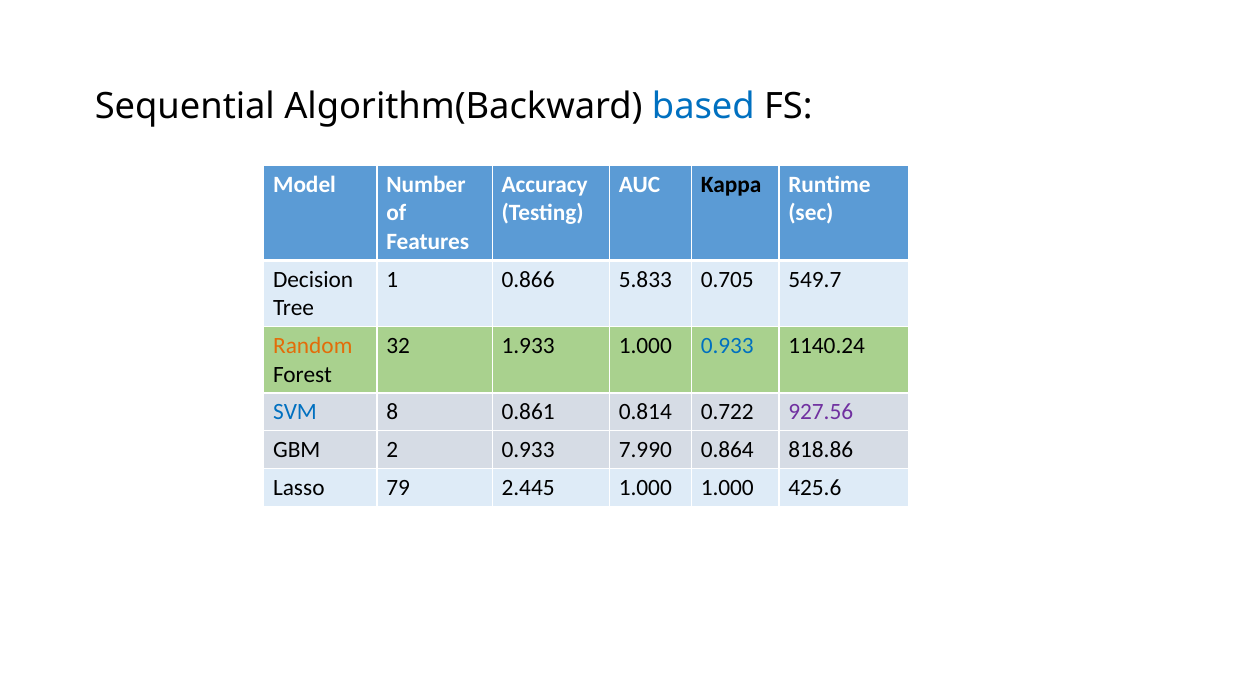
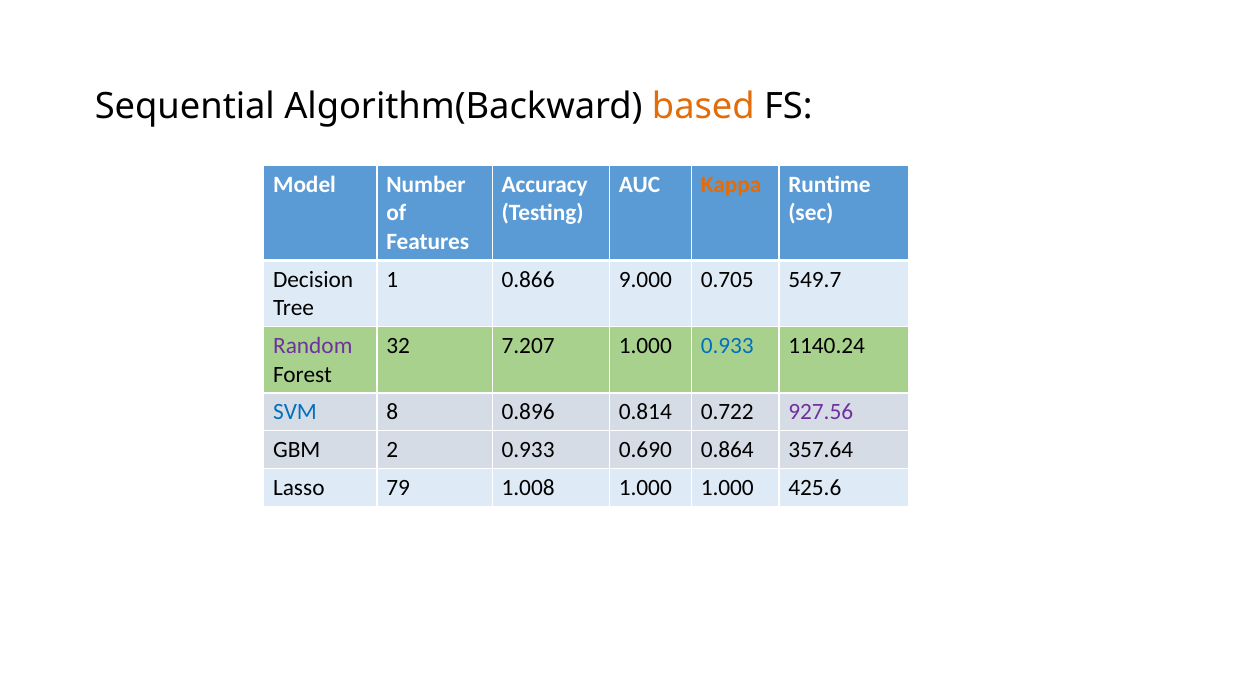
based colour: blue -> orange
Kappa colour: black -> orange
5.833: 5.833 -> 9.000
Random colour: orange -> purple
1.933: 1.933 -> 7.207
0.861: 0.861 -> 0.896
7.990: 7.990 -> 0.690
818.86: 818.86 -> 357.64
2.445: 2.445 -> 1.008
